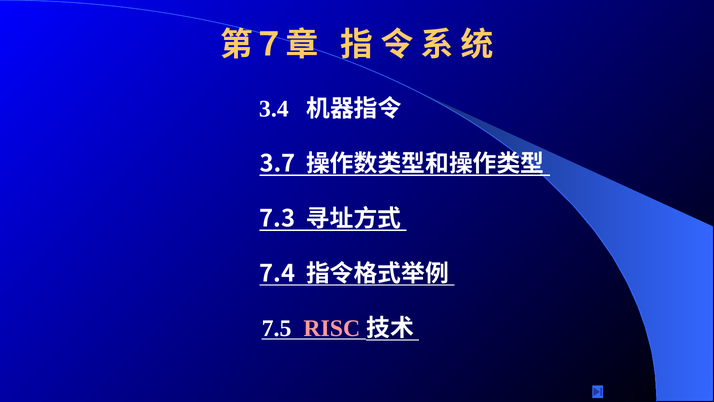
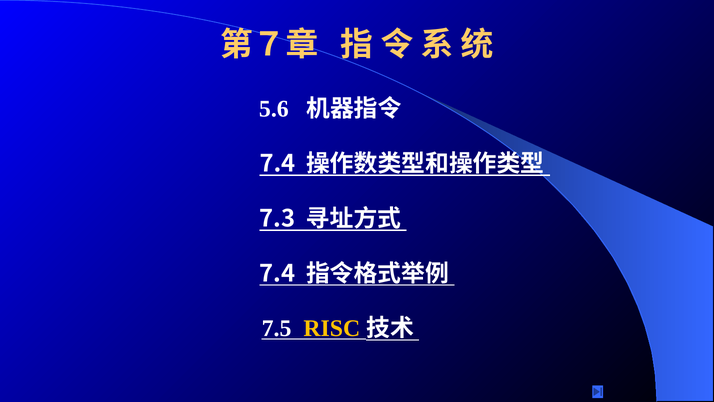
3.4: 3.4 -> 5.6
3.7 at (277, 164): 3.7 -> 7.4
RISC colour: pink -> yellow
